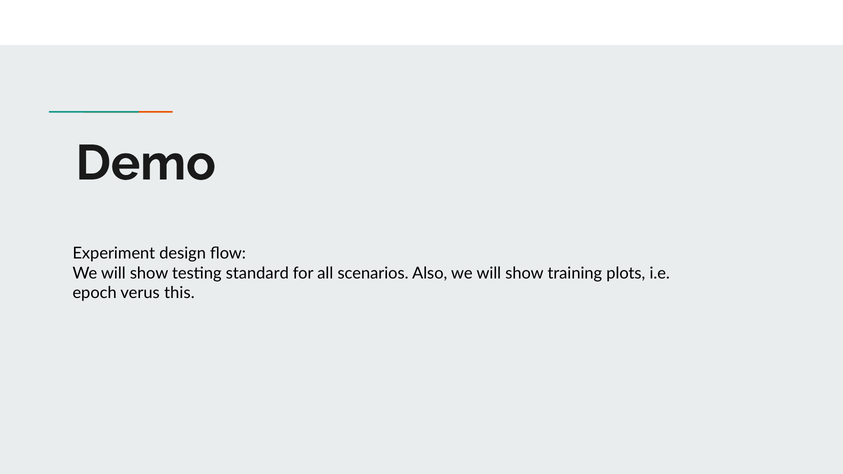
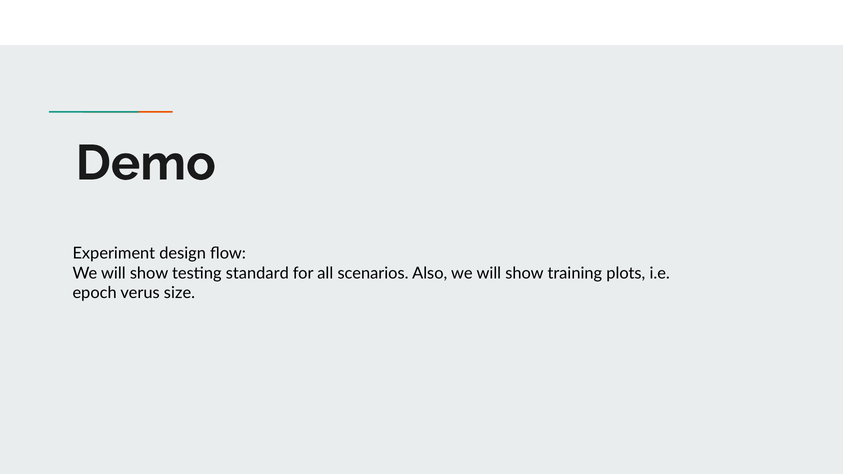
this: this -> size
